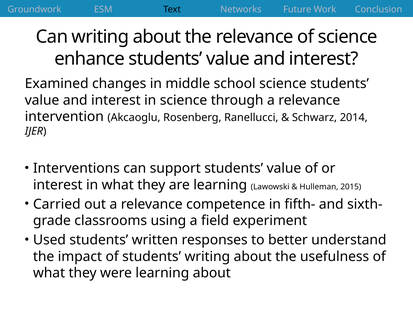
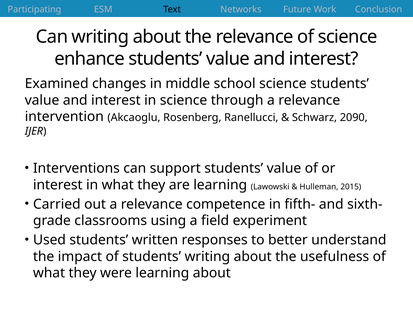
Groundwork: Groundwork -> Participating
2014: 2014 -> 2090
